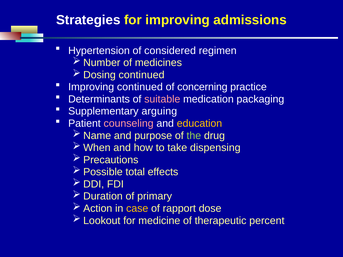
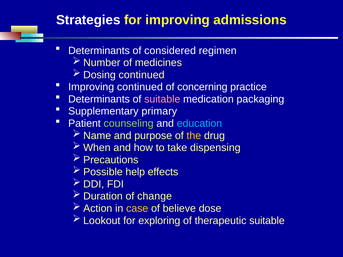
Hypertension at (99, 51): Hypertension -> Determinants
arguing: arguing -> primary
counseling colour: pink -> light green
education colour: yellow -> light blue
the colour: light green -> yellow
total: total -> help
primary: primary -> change
rapport: rapport -> believe
medicine: medicine -> exploring
therapeutic percent: percent -> suitable
